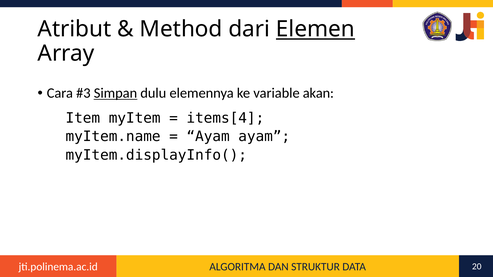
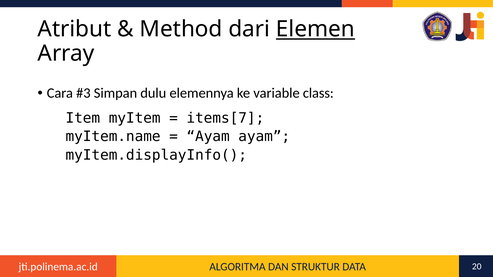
Simpan underline: present -> none
akan: akan -> class
items[4: items[4 -> items[7
